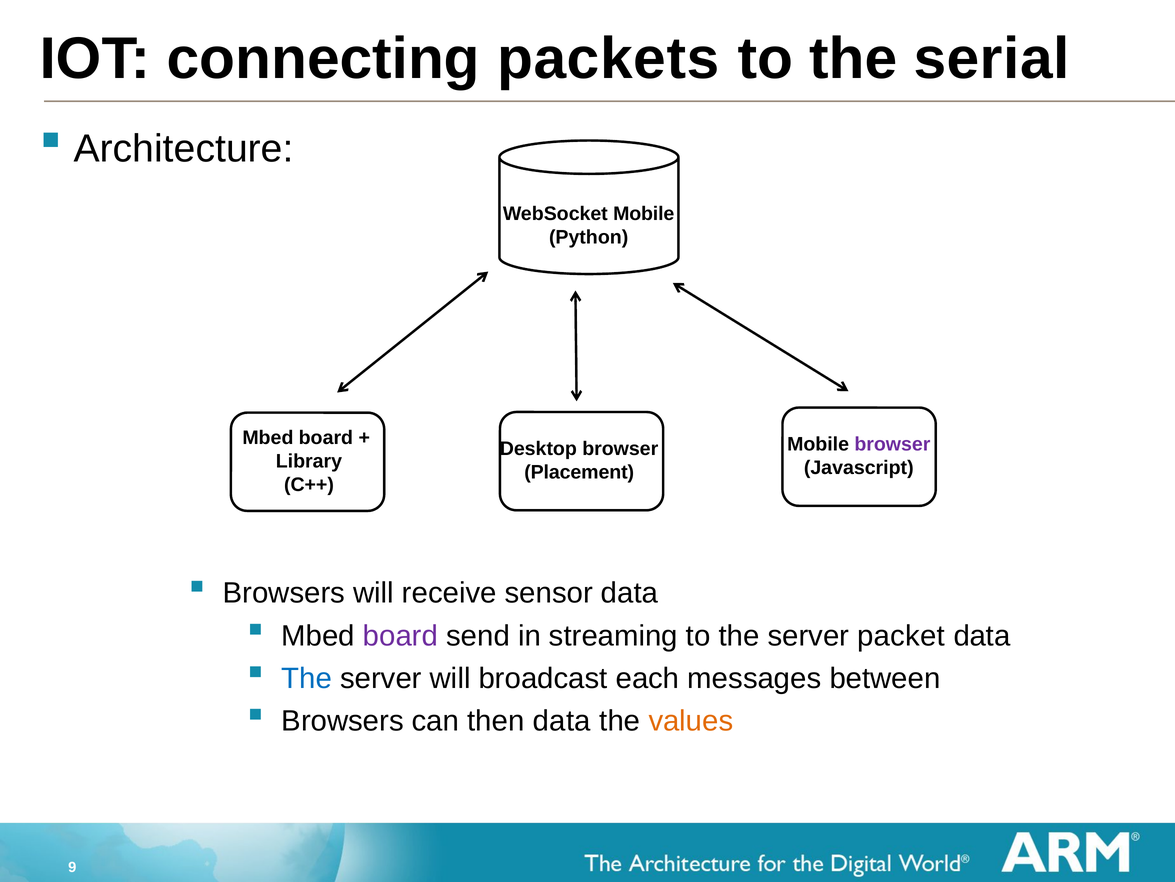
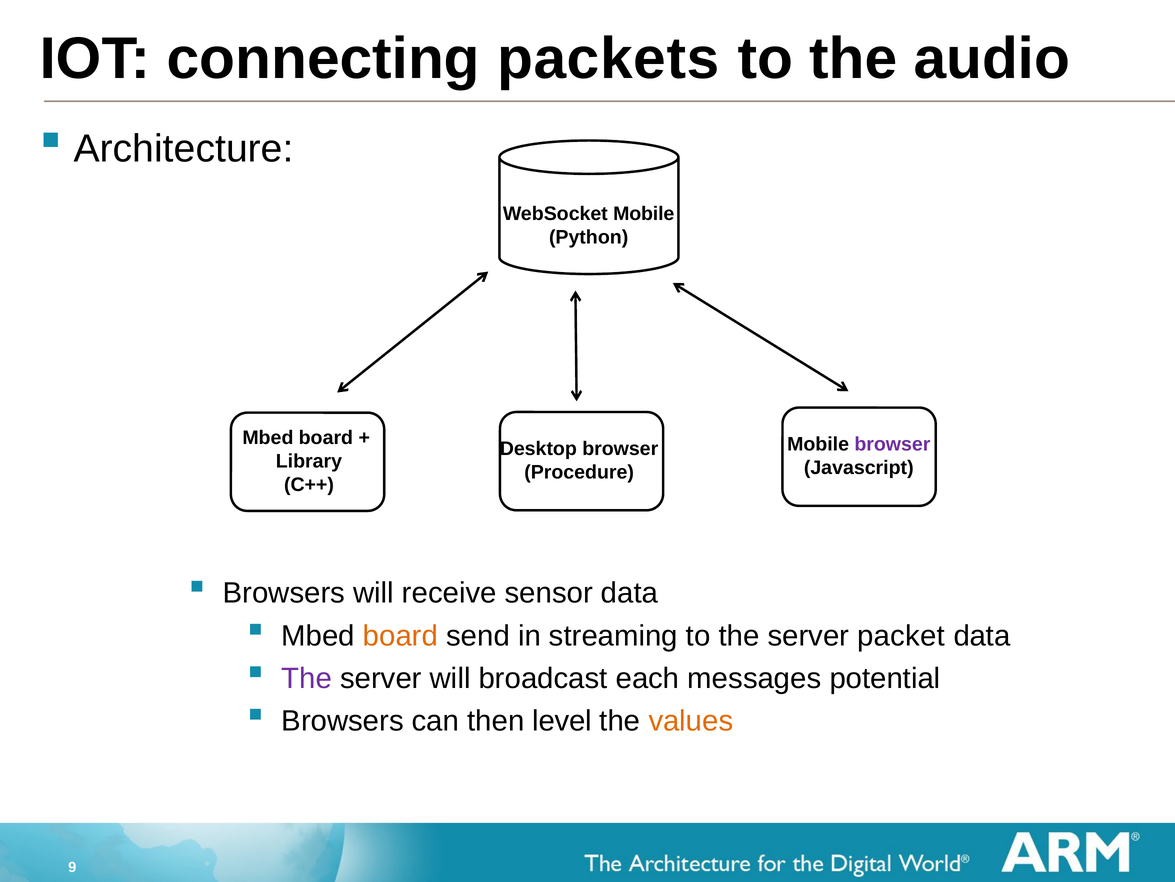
serial: serial -> audio
Placement: Placement -> Procedure
board at (401, 635) colour: purple -> orange
The at (307, 678) colour: blue -> purple
between: between -> potential
then data: data -> level
